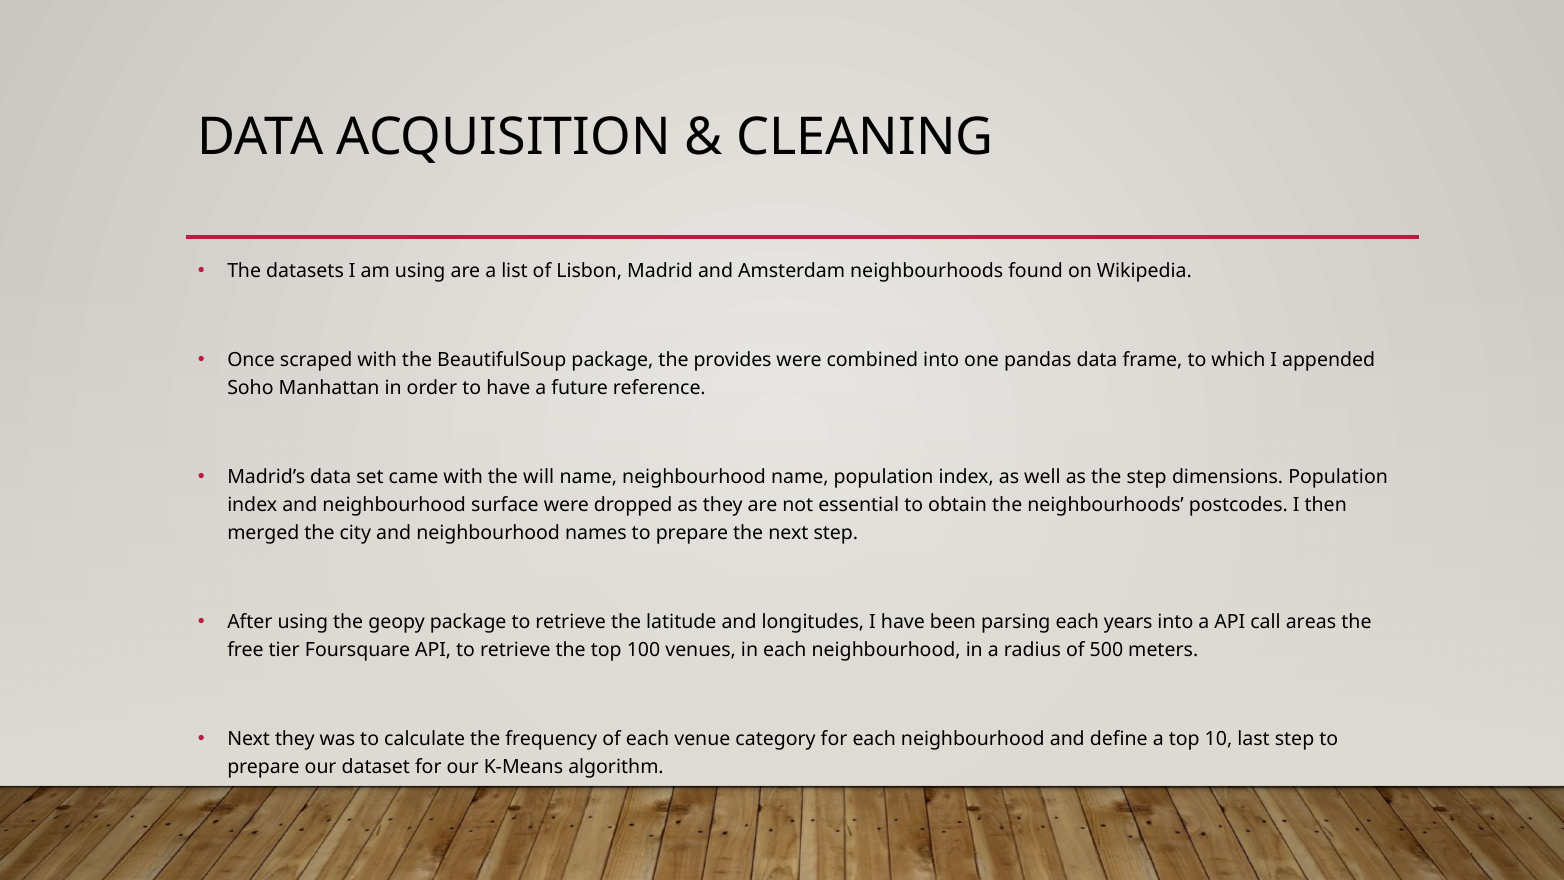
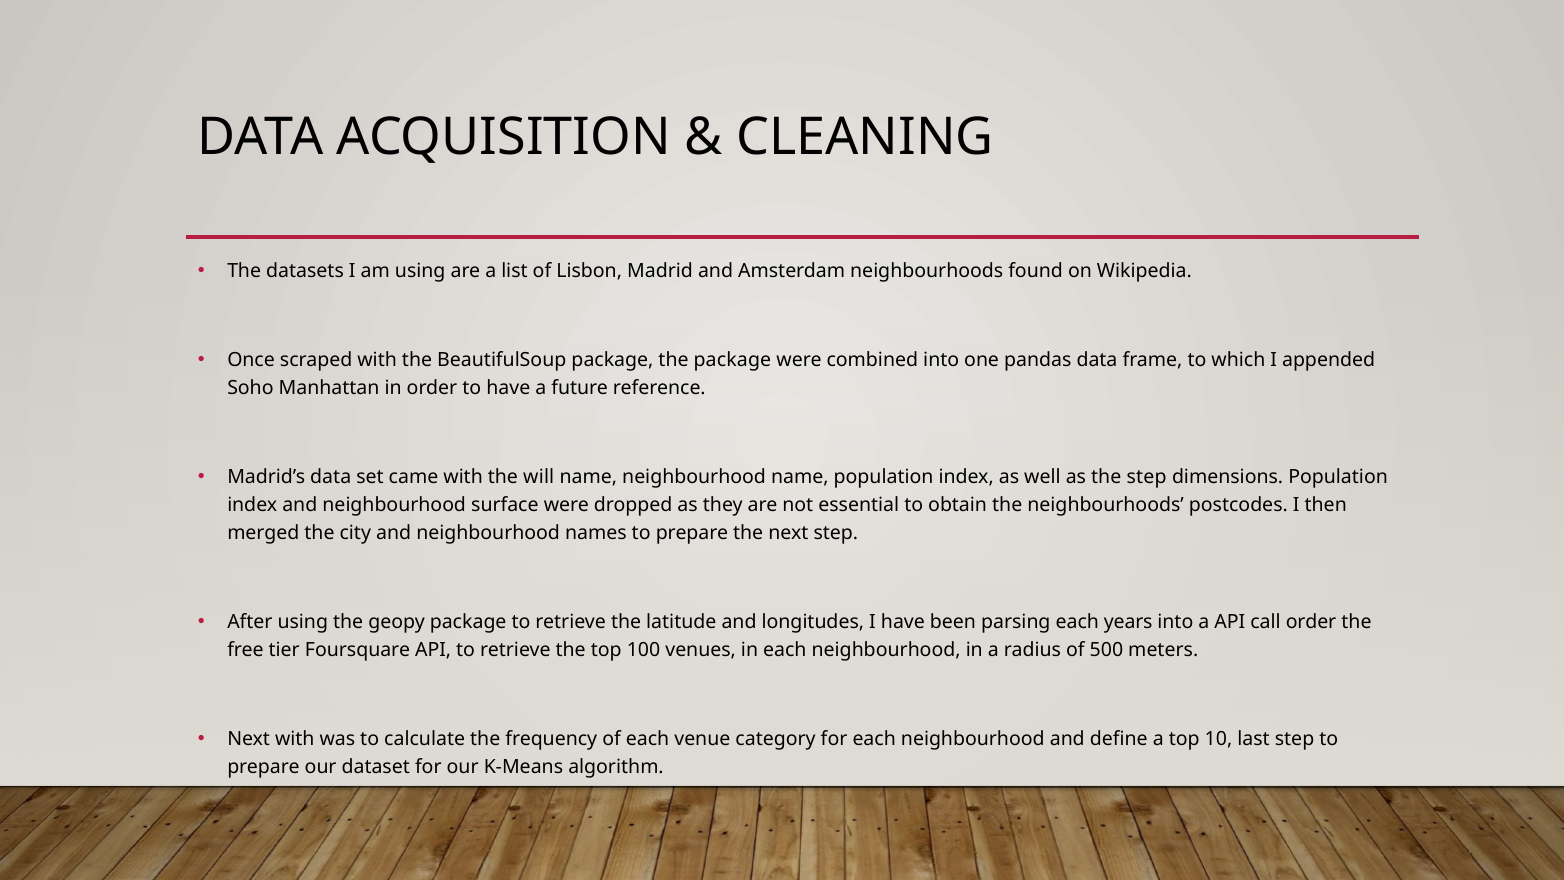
the provides: provides -> package
call areas: areas -> order
Next they: they -> with
